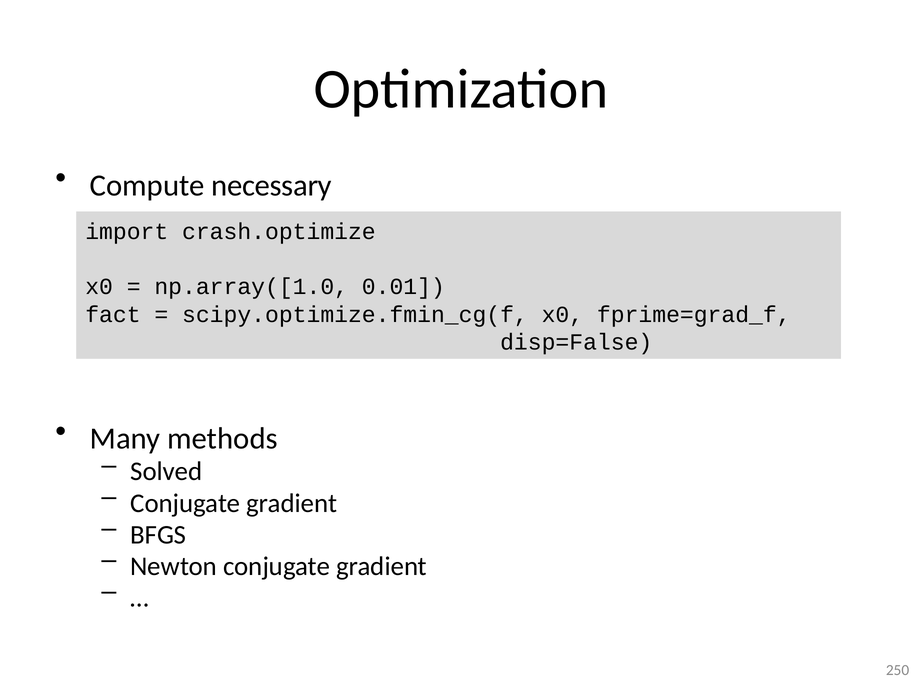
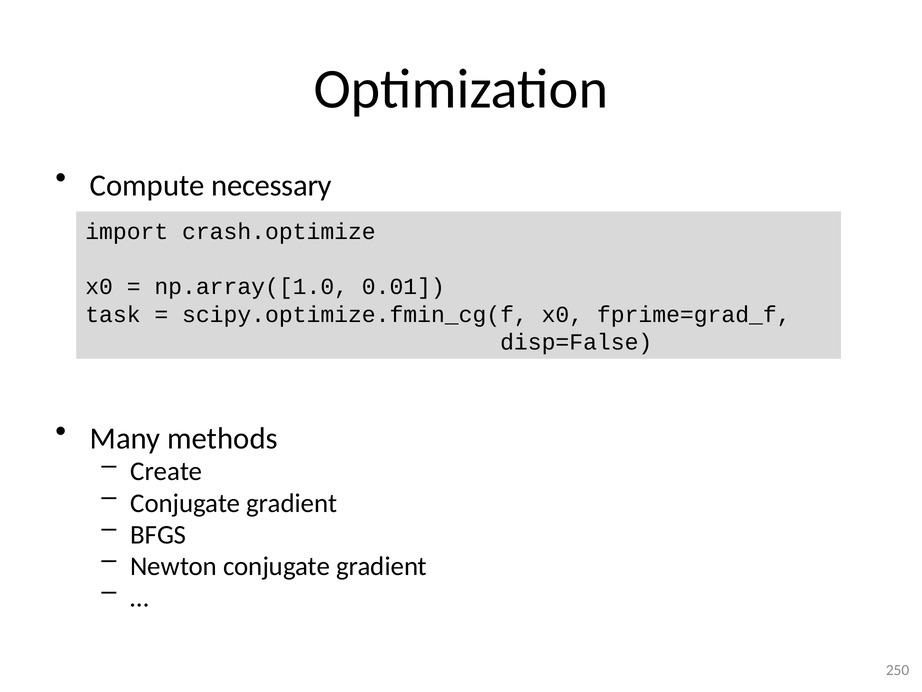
fact: fact -> task
Solved: Solved -> Create
